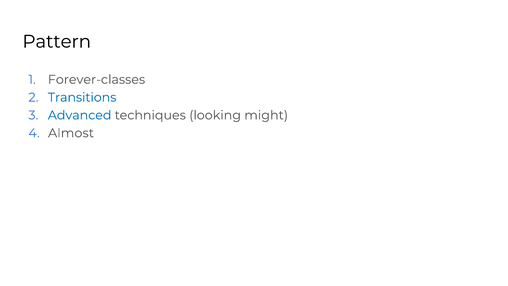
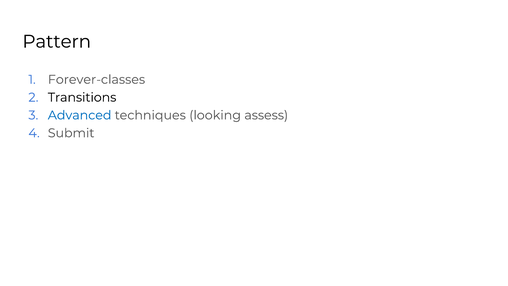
Transitions colour: blue -> black
might: might -> assess
Almost: Almost -> Submit
